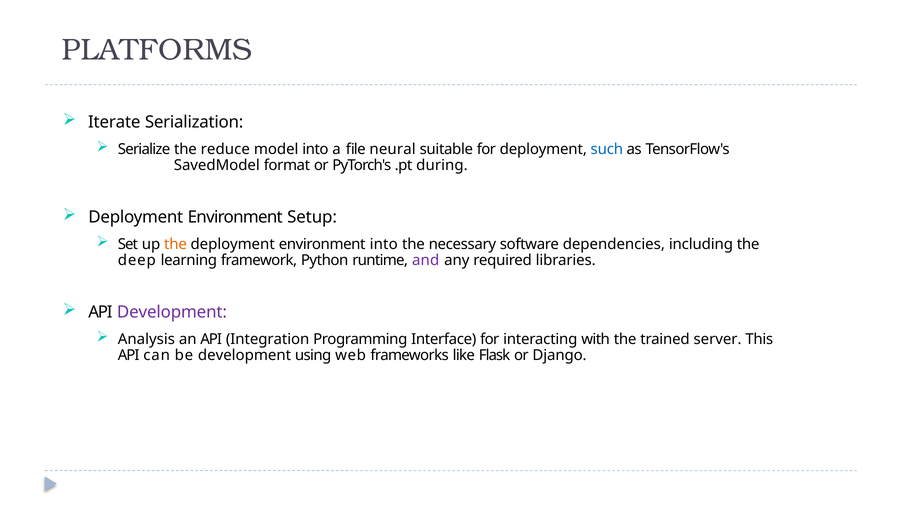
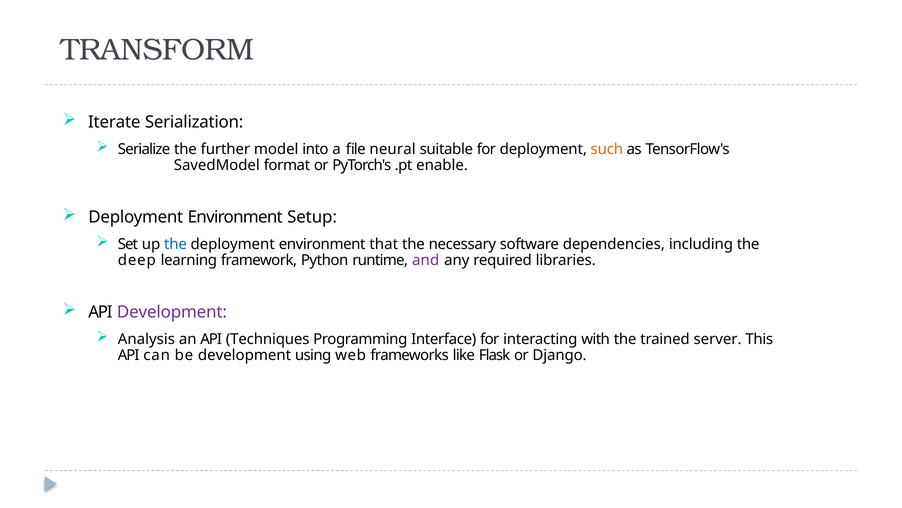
PLATFORMS: PLATFORMS -> TRANSFORM
reduce: reduce -> further
such colour: blue -> orange
during: during -> enable
the at (175, 244) colour: orange -> blue
environment into: into -> that
Integration: Integration -> Techniques
